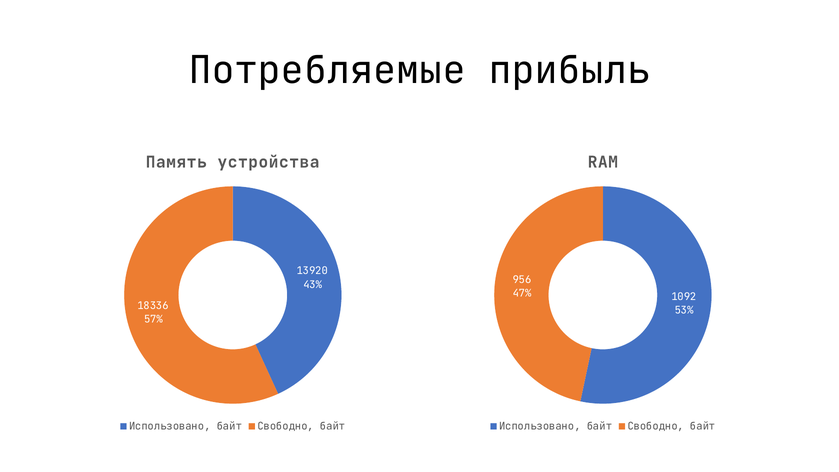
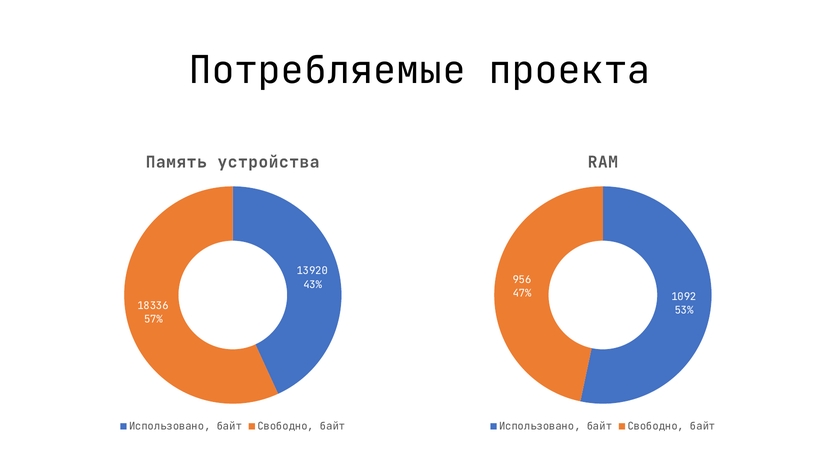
прибыль: прибыль -> проекта
